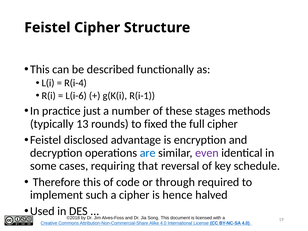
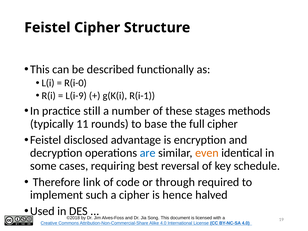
R(i-4: R(i-4 -> R(i-0
L(i-6: L(i-6 -> L(i-9
just: just -> still
13: 13 -> 11
fixed: fixed -> base
even colour: purple -> orange
that: that -> best
Therefore this: this -> link
